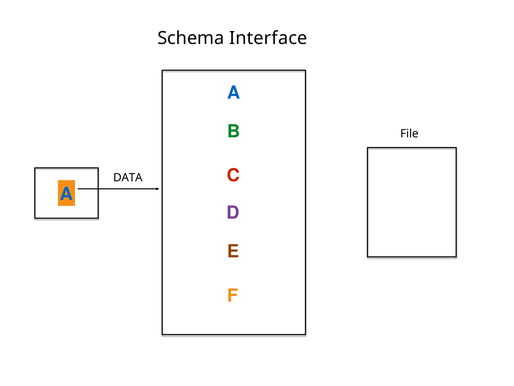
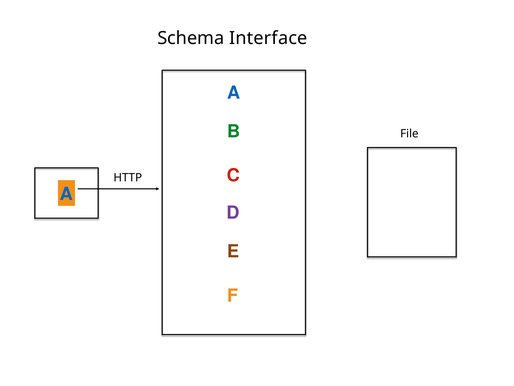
DATA: DATA -> HTTP
